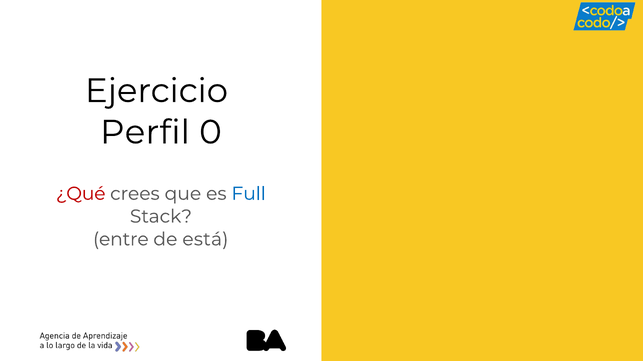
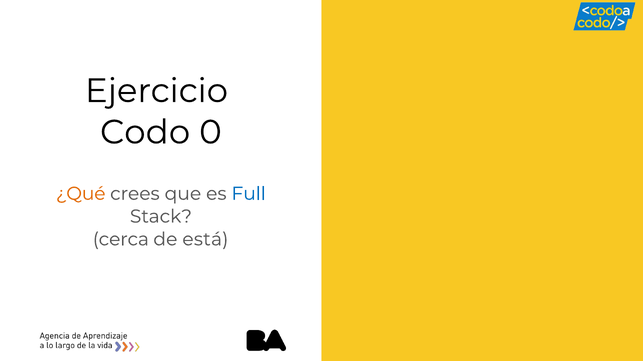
Perfil: Perfil -> Codo
¿Qué colour: red -> orange
entre: entre -> cerca
